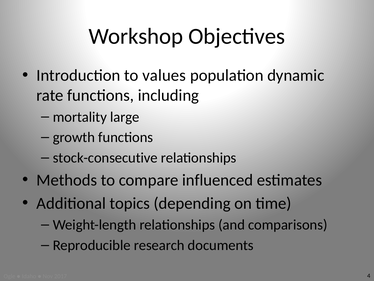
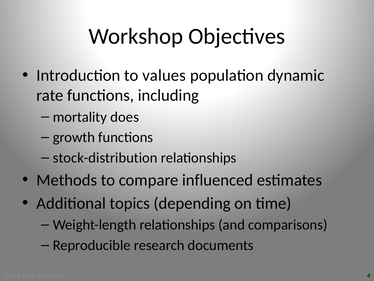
large: large -> does
stock-consecutive: stock-consecutive -> stock-distribution
